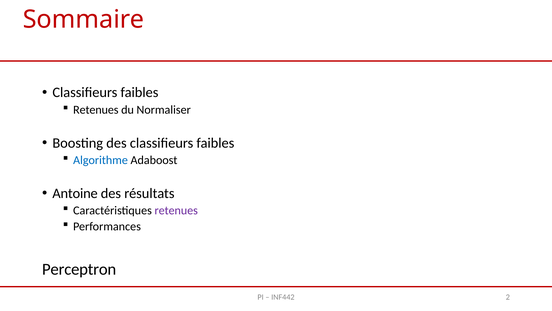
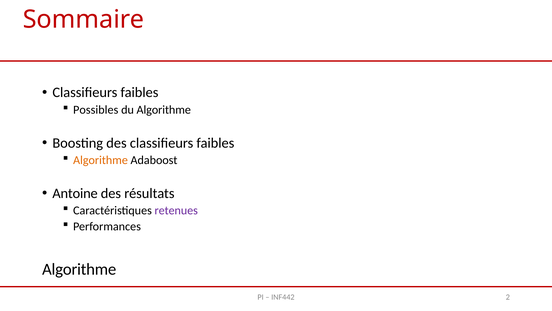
Retenues at (96, 110): Retenues -> Possibles
du Normaliser: Normaliser -> Algorithme
Algorithme at (100, 160) colour: blue -> orange
Perceptron at (79, 269): Perceptron -> Algorithme
